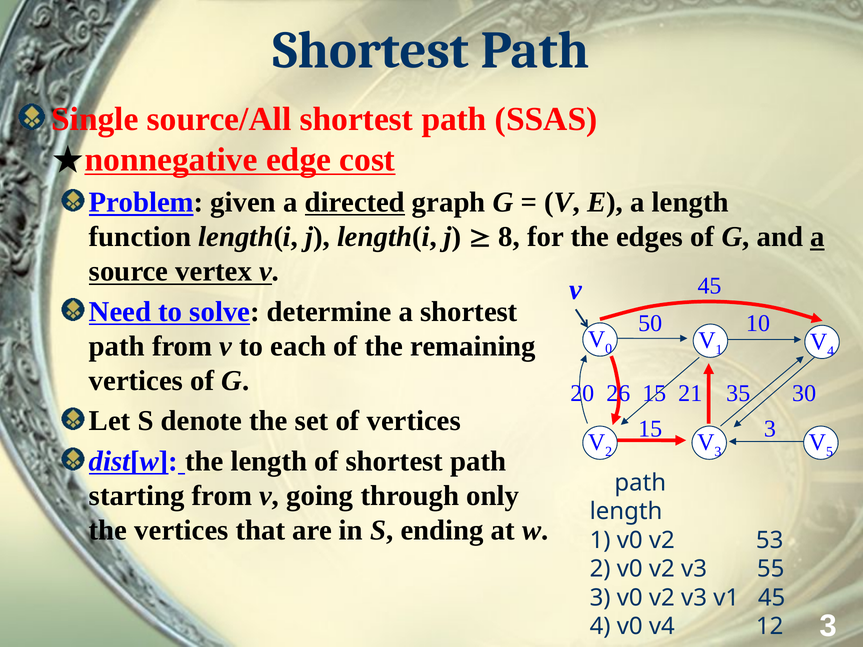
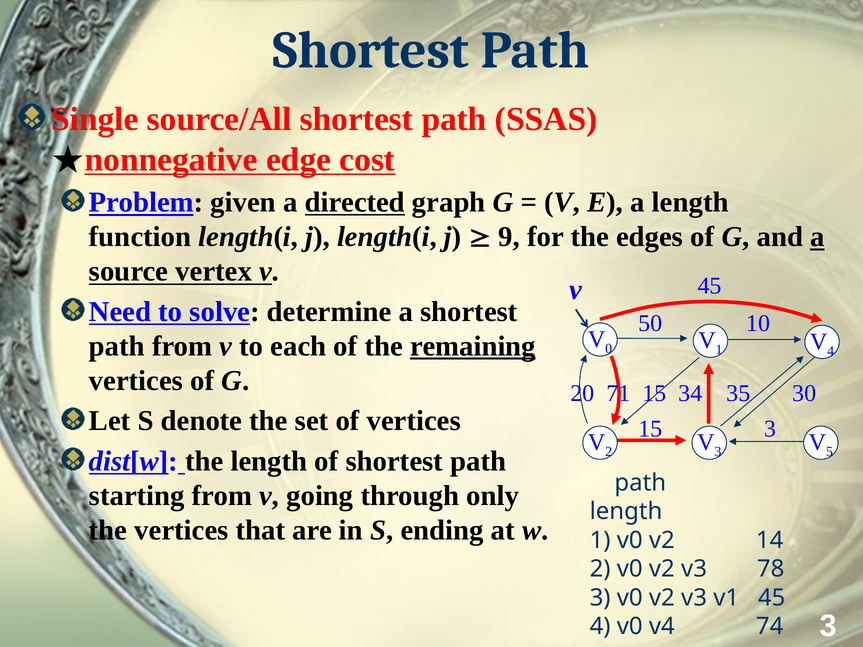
8: 8 -> 9
remaining underline: none -> present
26: 26 -> 71
21: 21 -> 34
53: 53 -> 14
55: 55 -> 78
12: 12 -> 74
